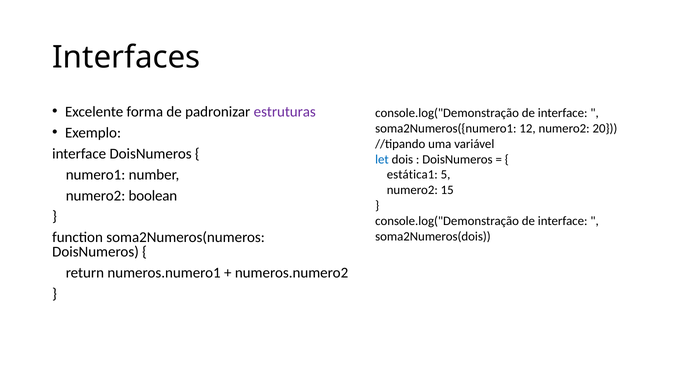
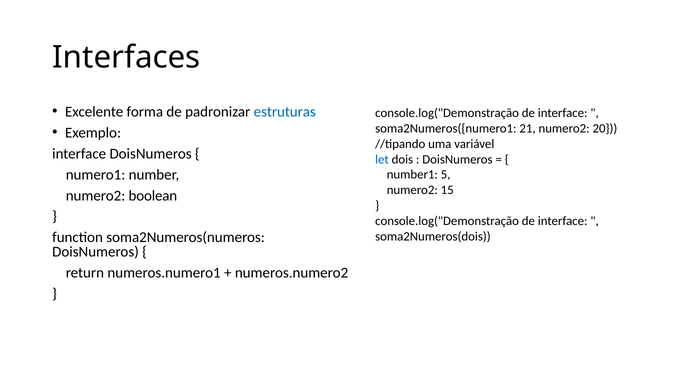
estruturas colour: purple -> blue
12: 12 -> 21
estática1: estática1 -> number1
